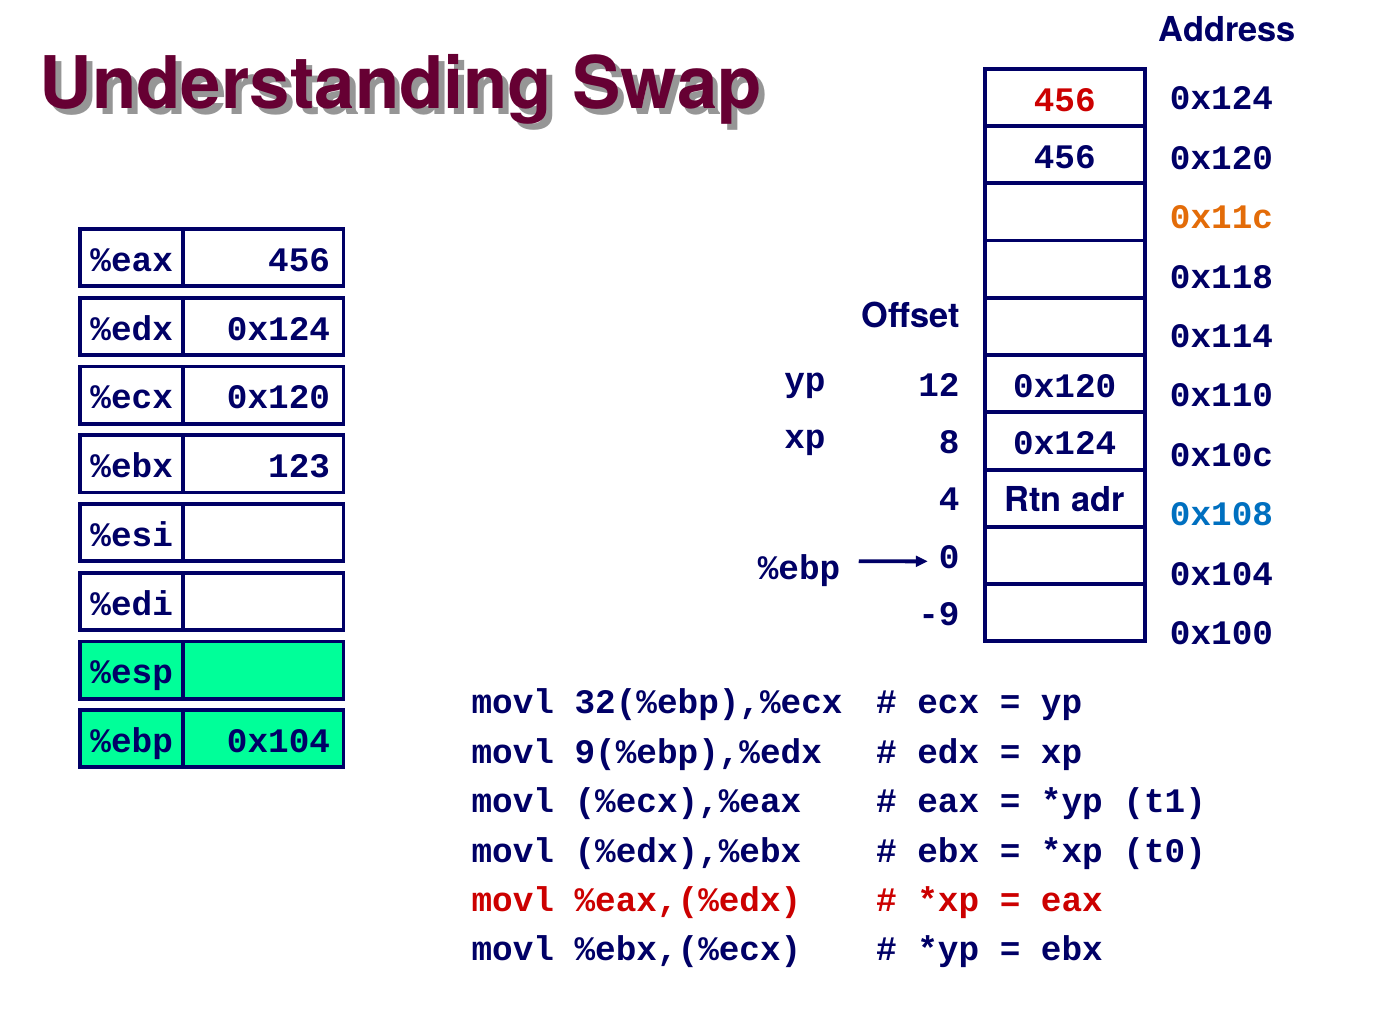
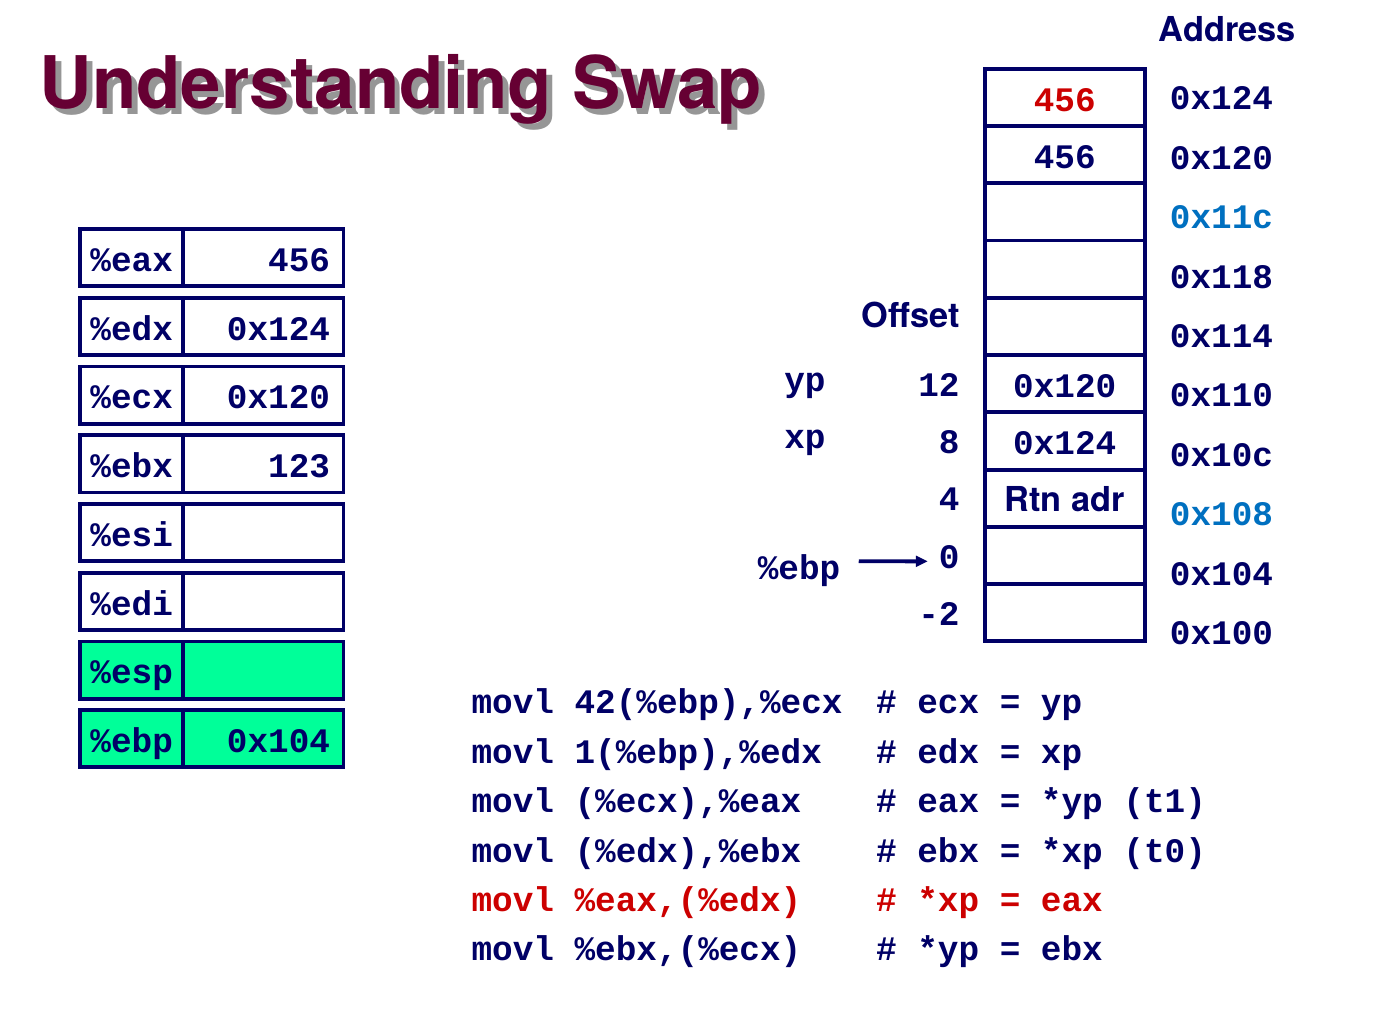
0x11c colour: orange -> blue
-9: -9 -> -2
32(%ebp),%ecx: 32(%ebp),%ecx -> 42(%ebp),%ecx
9(%ebp),%edx: 9(%ebp),%edx -> 1(%ebp),%edx
